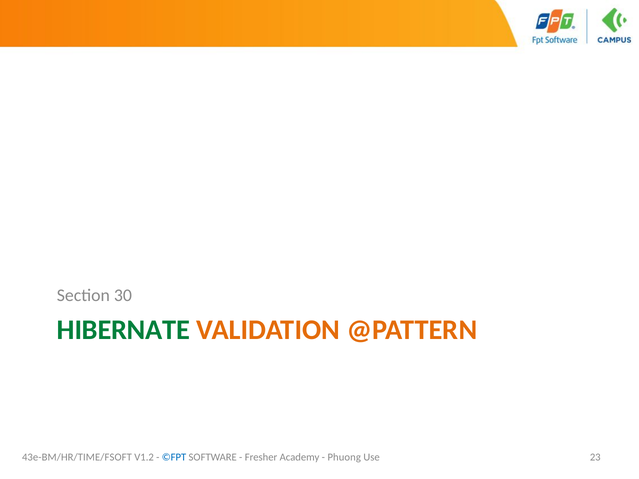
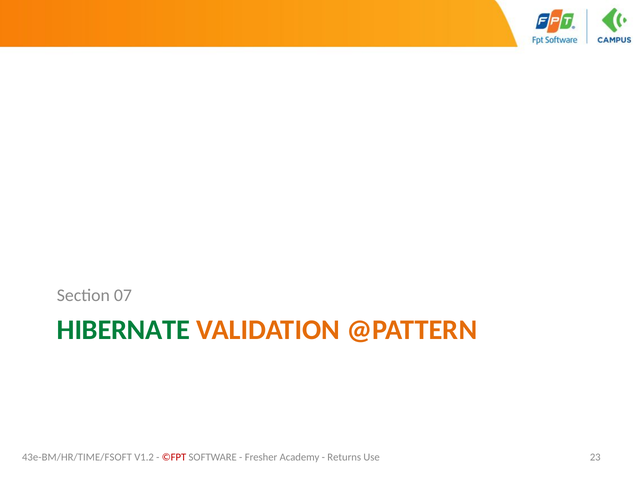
30: 30 -> 07
©FPT colour: blue -> red
Phuong: Phuong -> Returns
